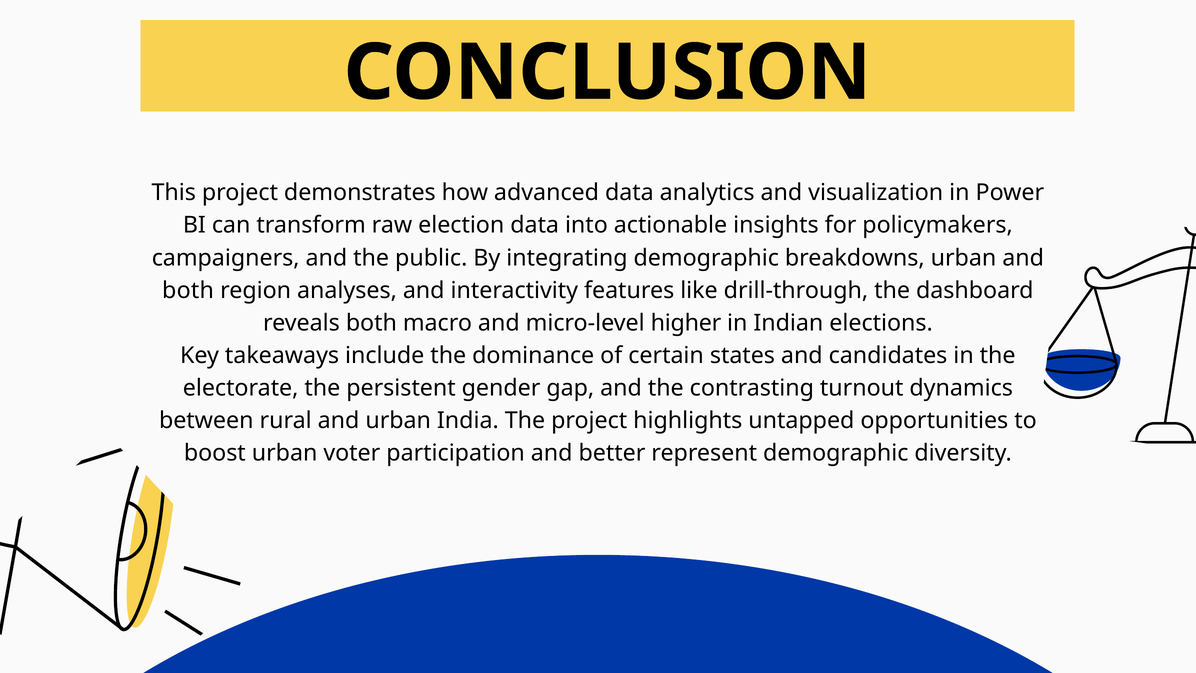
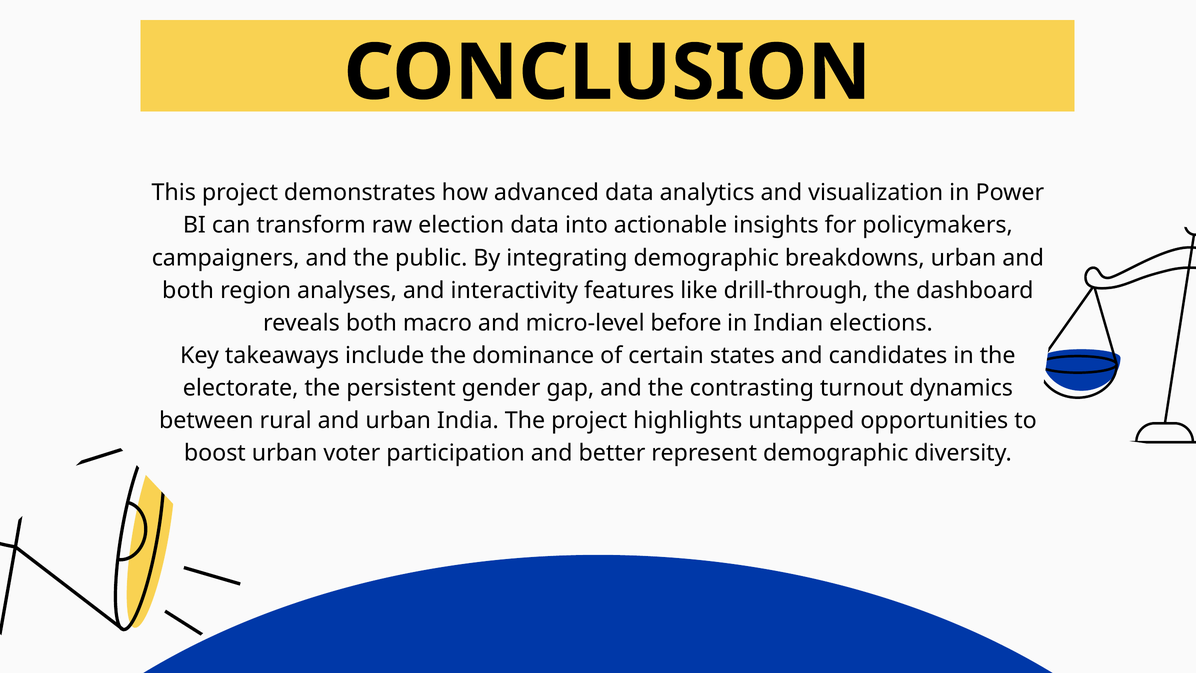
higher: higher -> before
